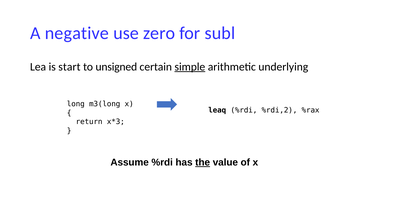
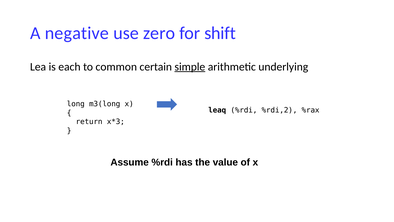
subl: subl -> shift
start: start -> each
unsigned: unsigned -> common
the underline: present -> none
